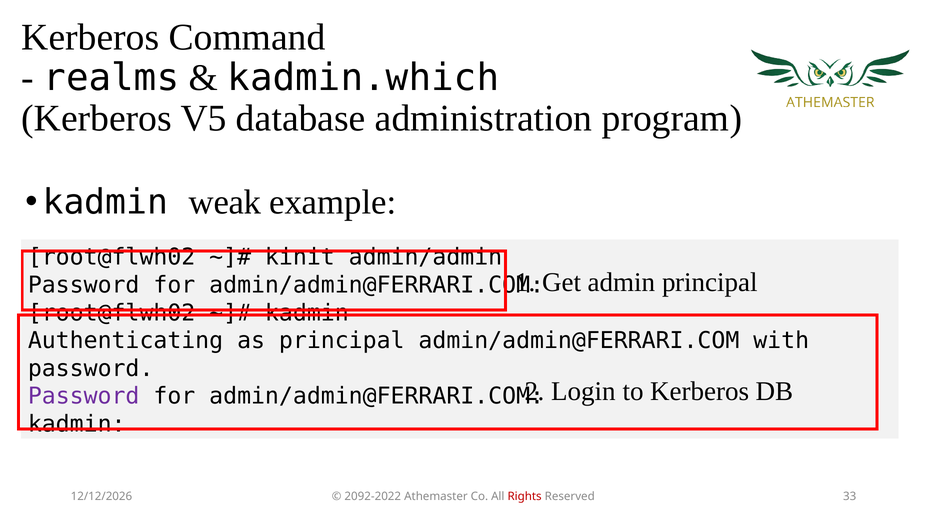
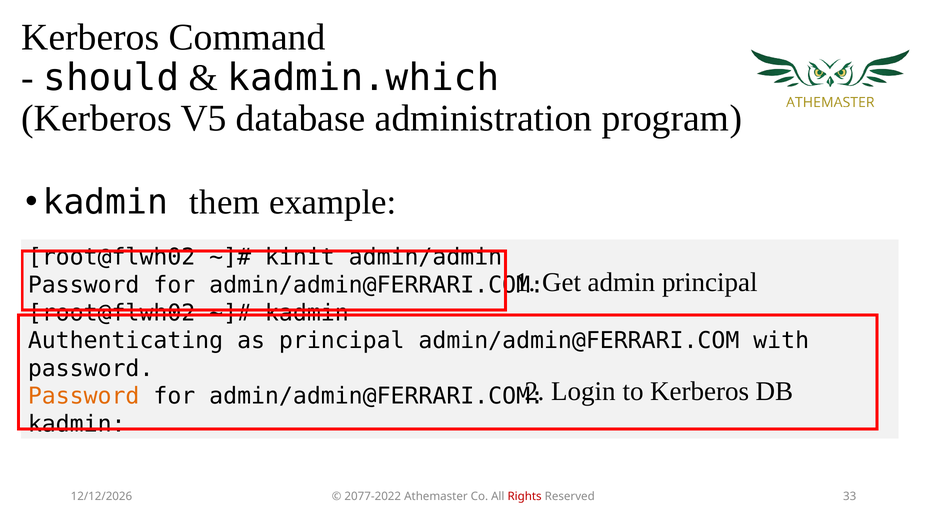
realms: realms -> should
weak: weak -> them
Password at (84, 397) colour: purple -> orange
2092-2022: 2092-2022 -> 2077-2022
